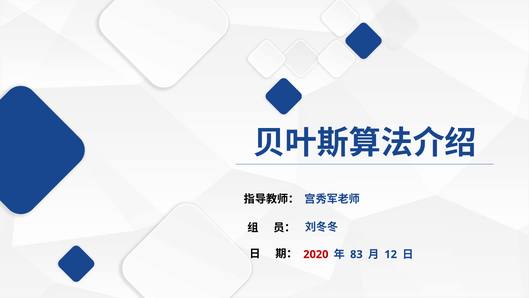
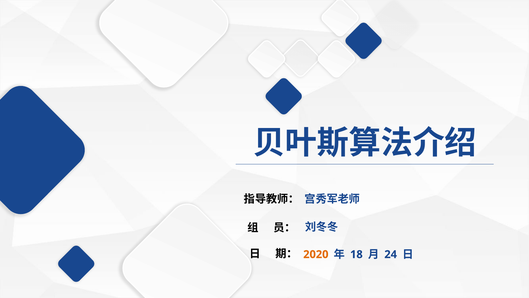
2020 colour: red -> orange
83: 83 -> 18
12: 12 -> 24
